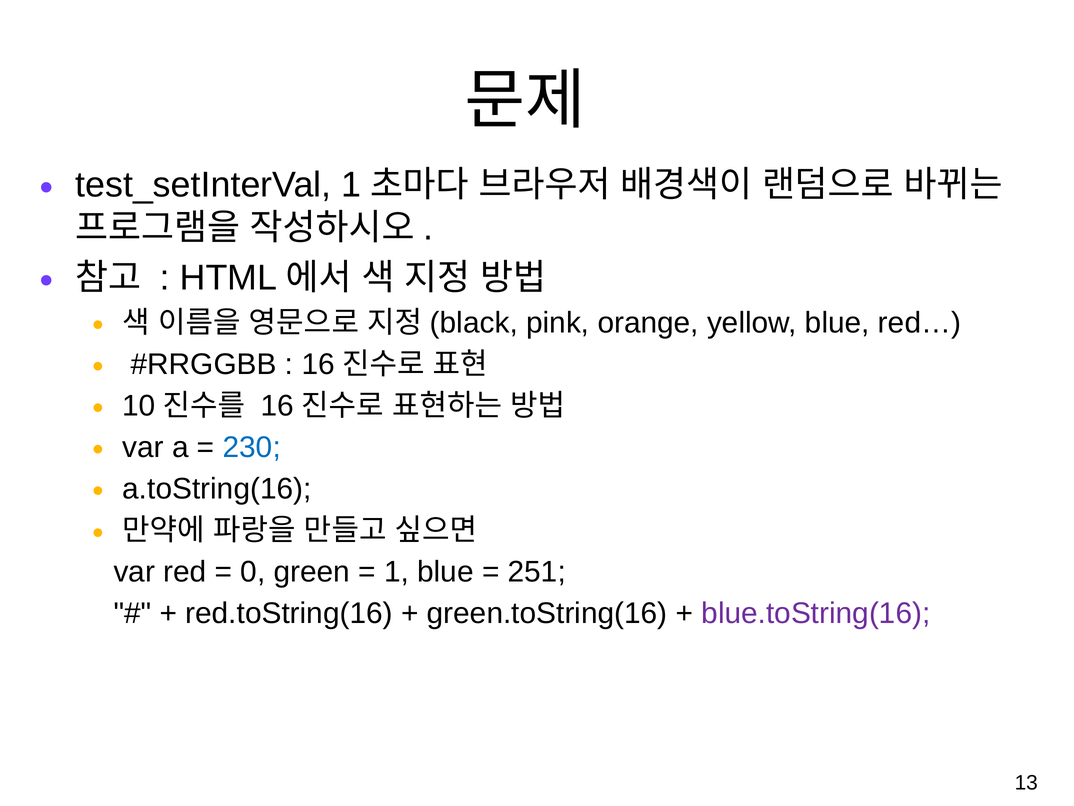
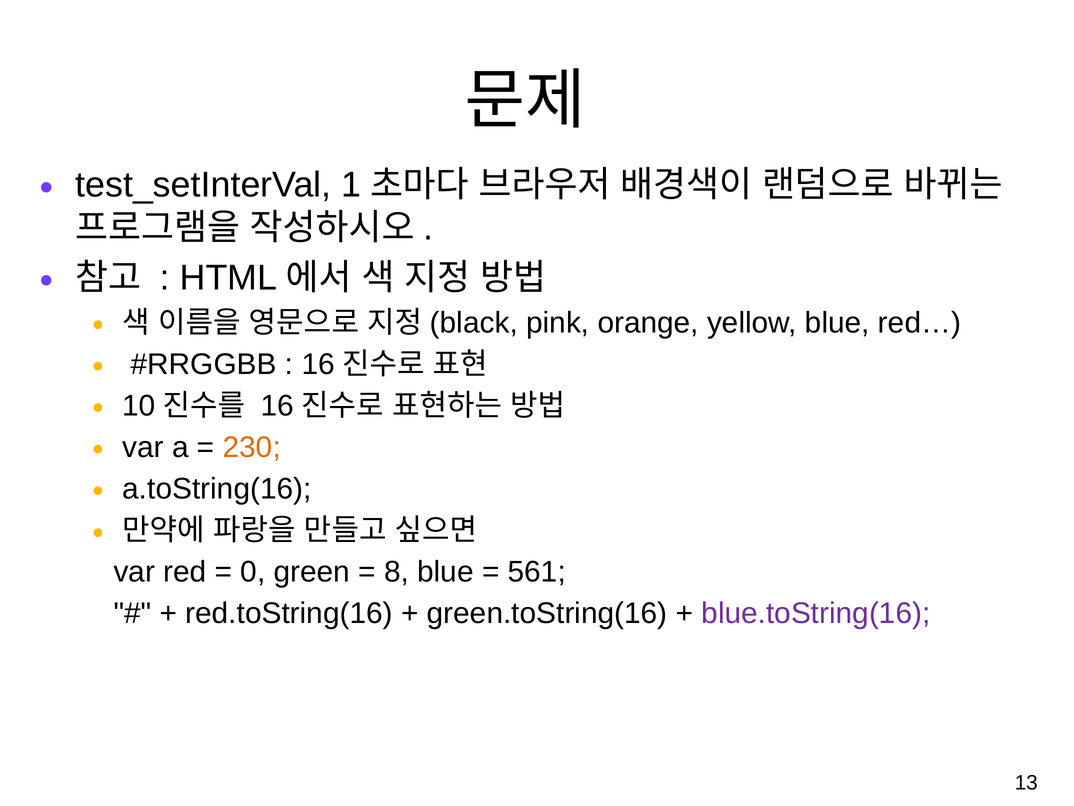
230 colour: blue -> orange
1 at (397, 572): 1 -> 8
251: 251 -> 561
